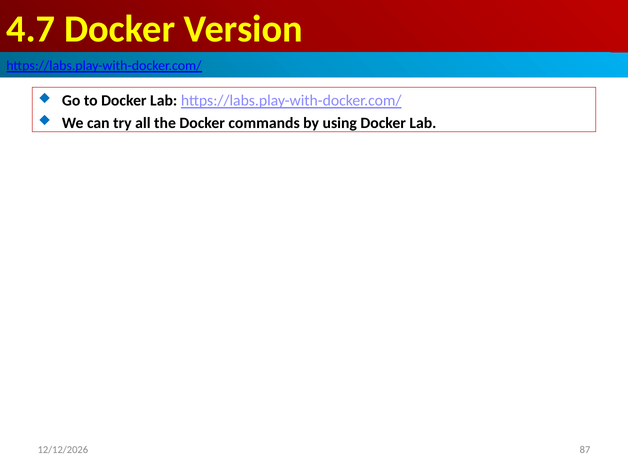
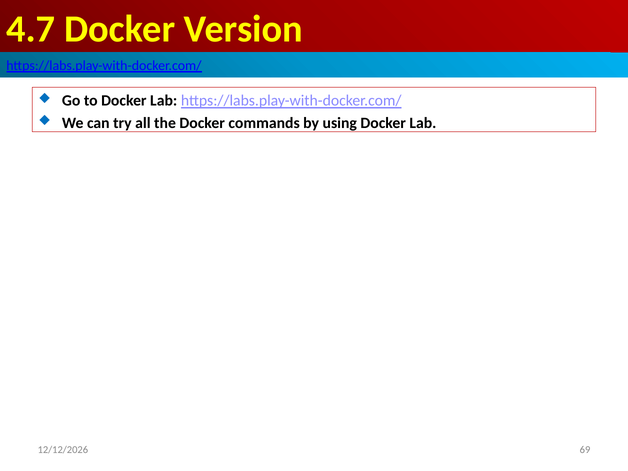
87: 87 -> 69
